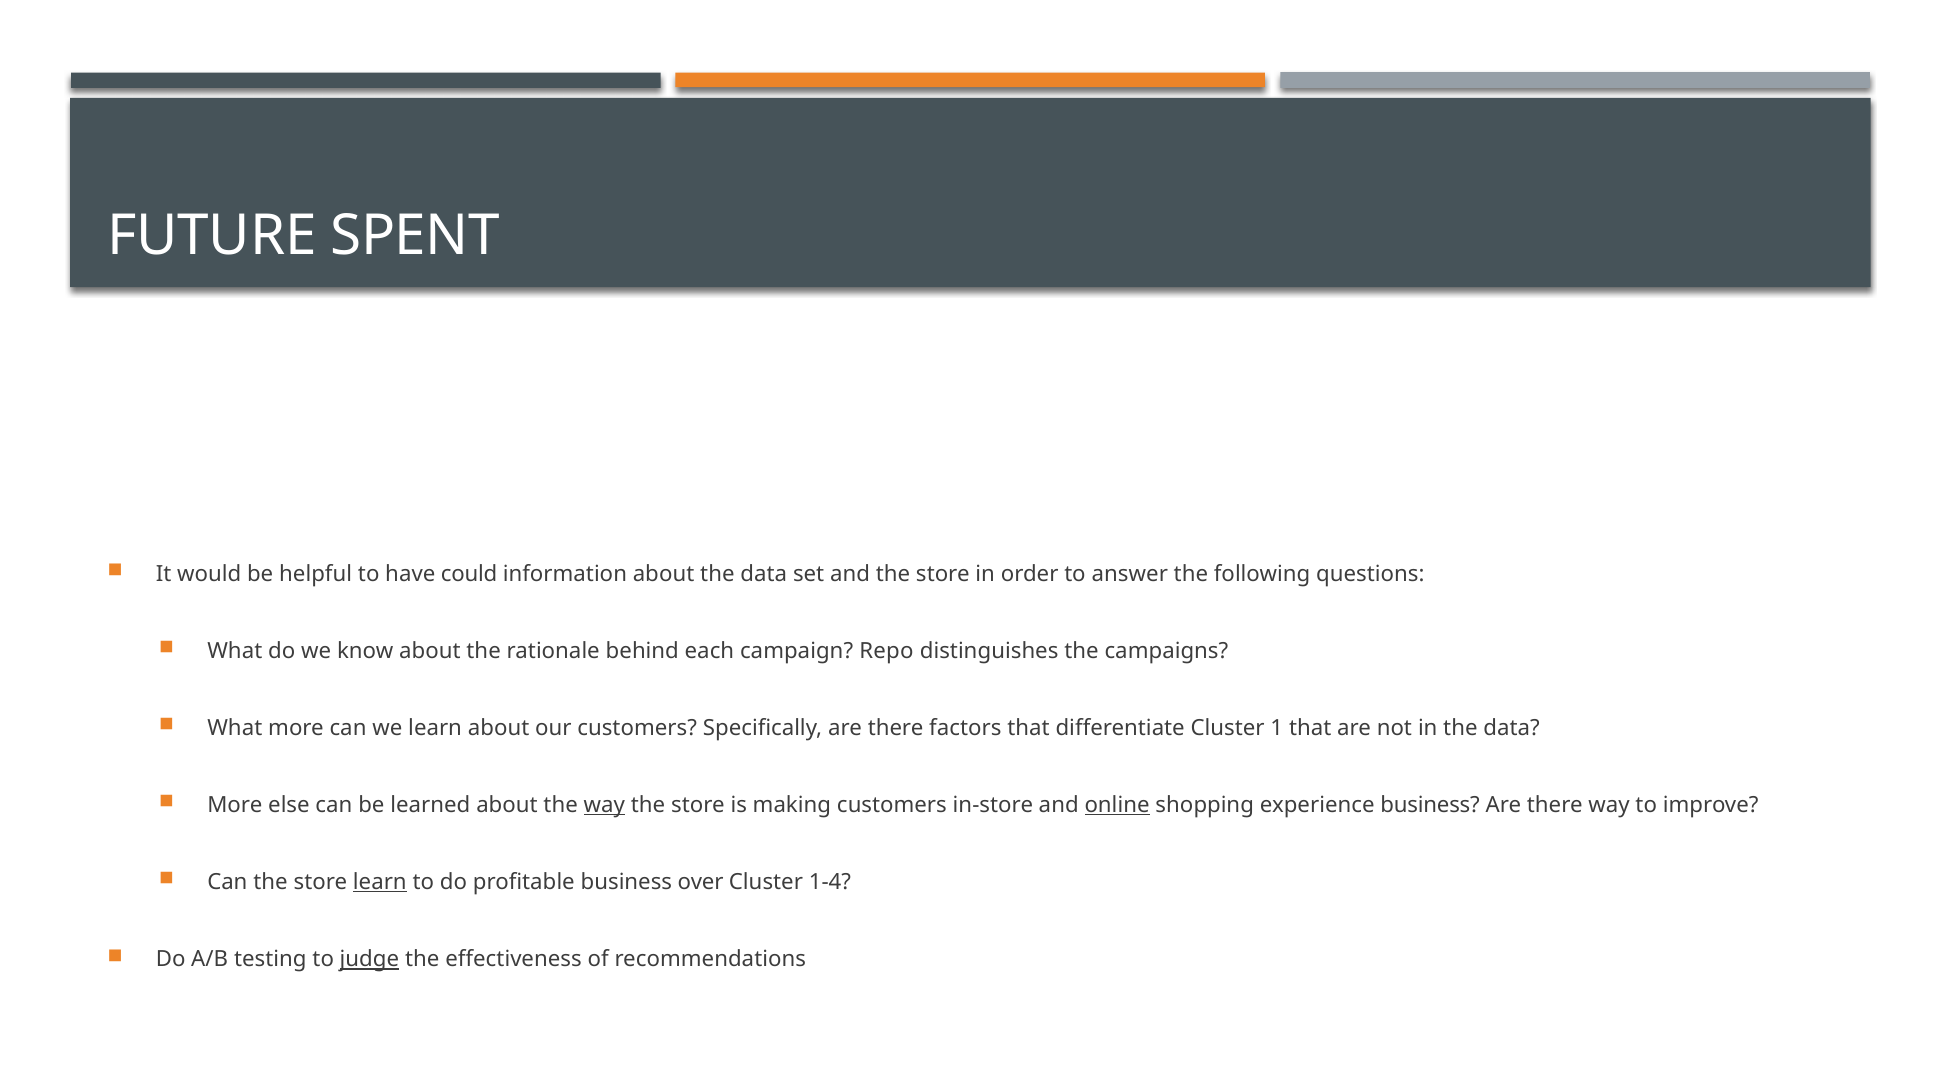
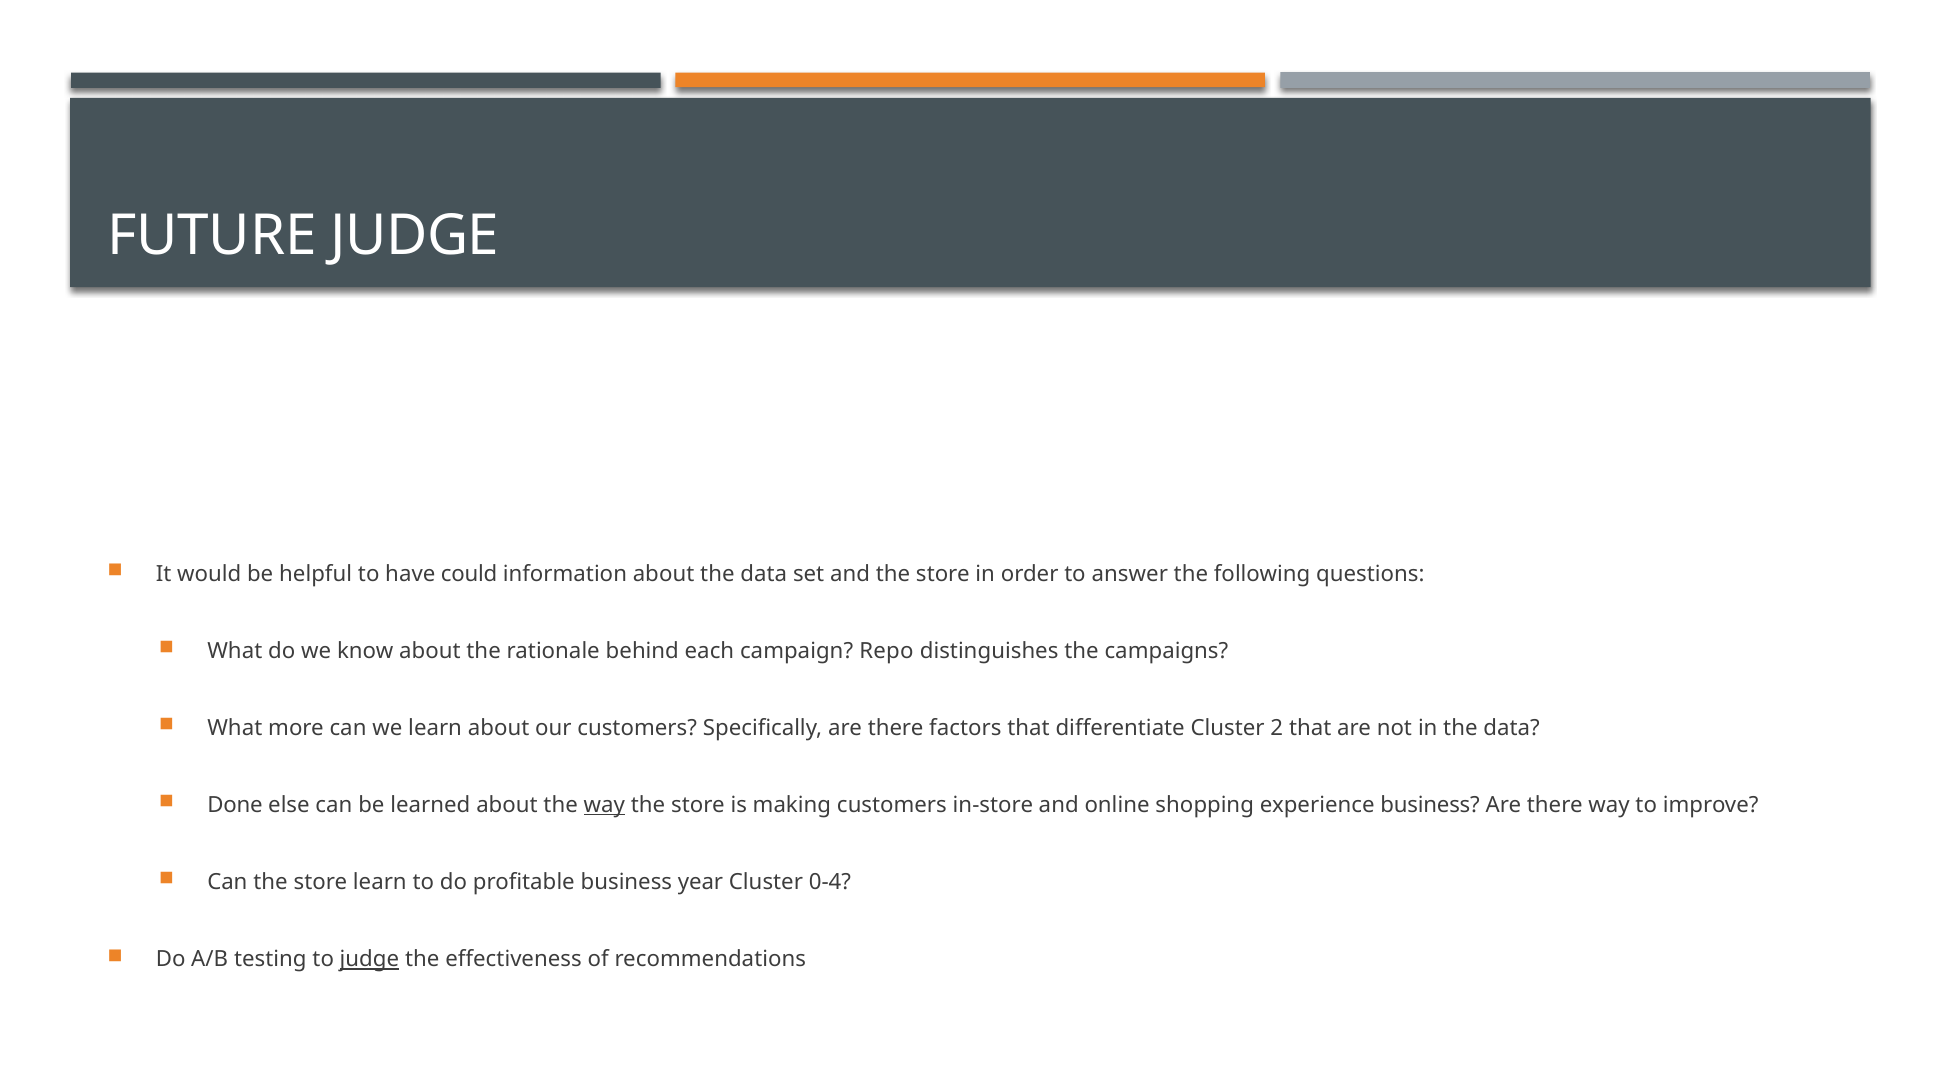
FUTURE SPENT: SPENT -> JUDGE
1: 1 -> 2
More at (235, 805): More -> Done
online underline: present -> none
learn at (380, 882) underline: present -> none
over: over -> year
1-4: 1-4 -> 0-4
